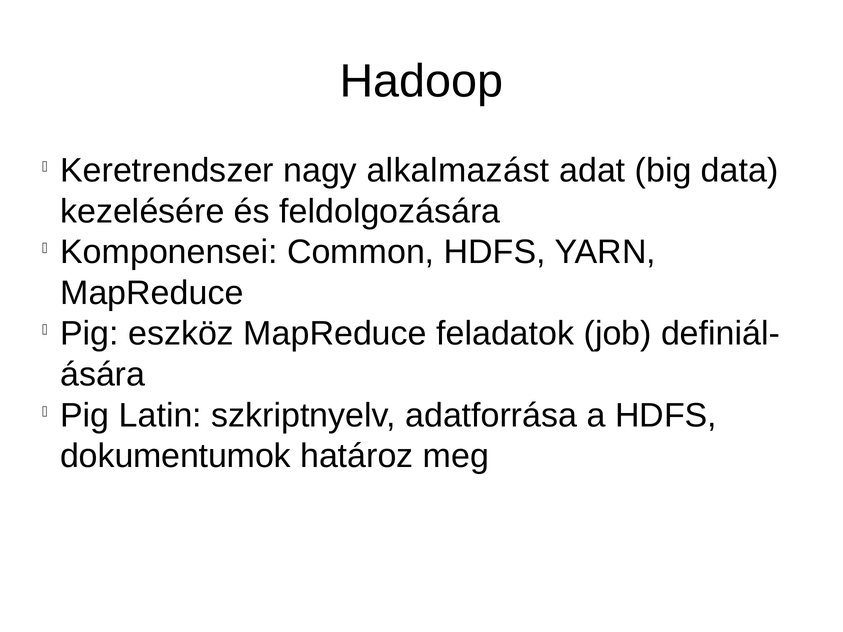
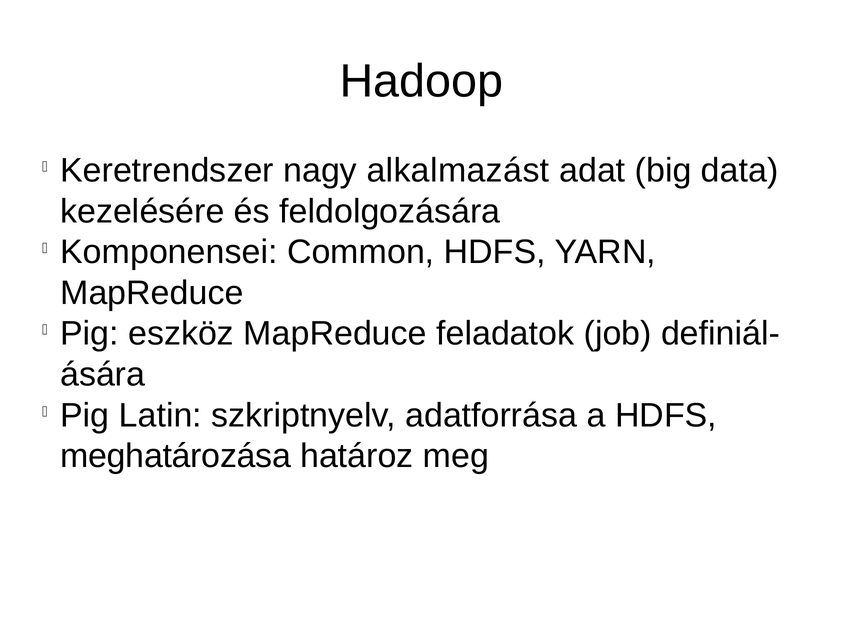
dokumentumok: dokumentumok -> meghatározása
